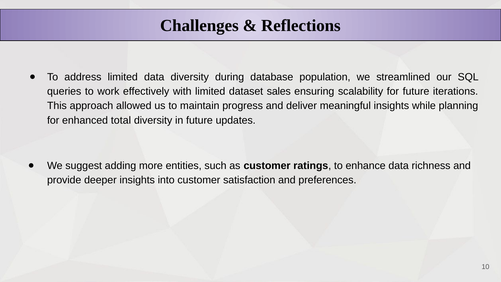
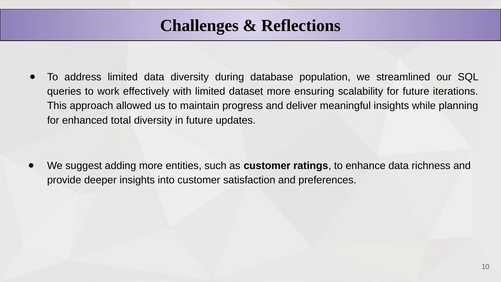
dataset sales: sales -> more
